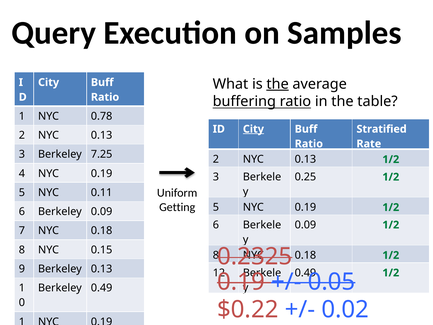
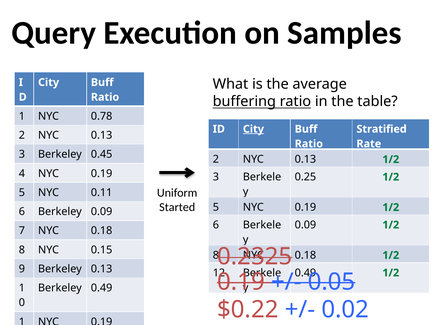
the at (278, 84) underline: present -> none
7.25: 7.25 -> 0.45
Getting: Getting -> Started
